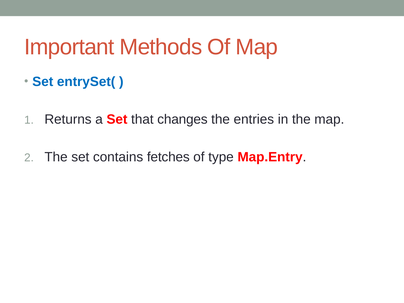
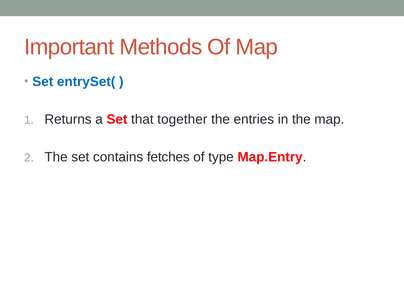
changes: changes -> together
